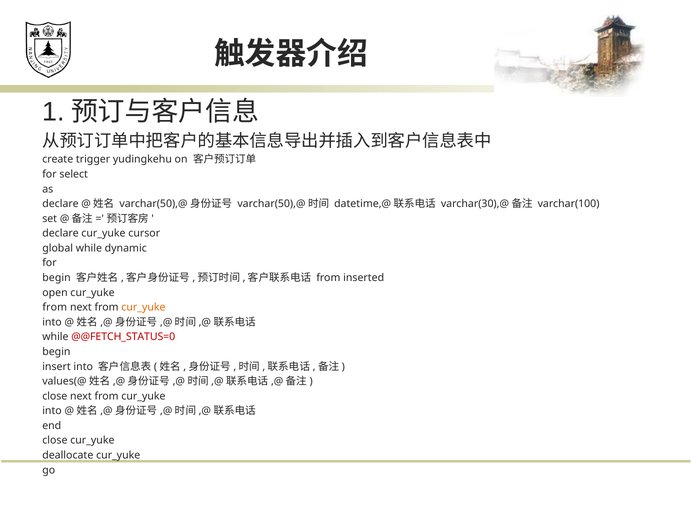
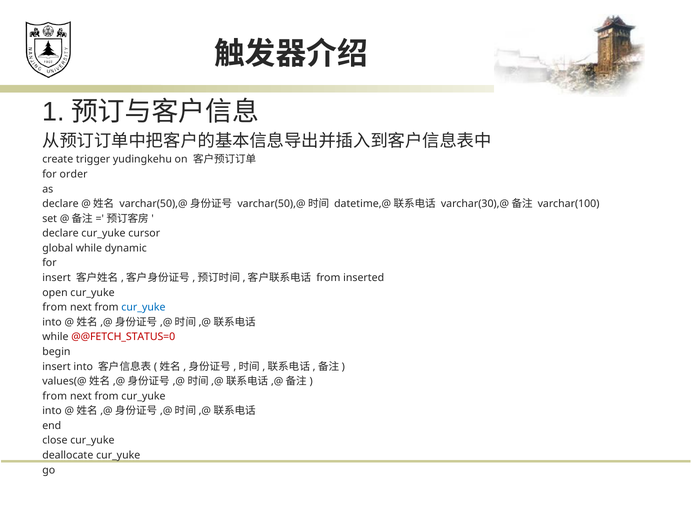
select: select -> order
begin at (57, 278): begin -> insert
cur_yuke at (143, 308) colour: orange -> blue
close at (55, 396): close -> from
